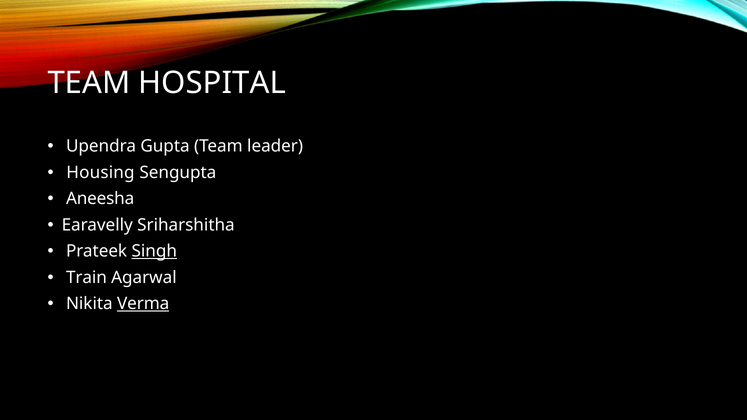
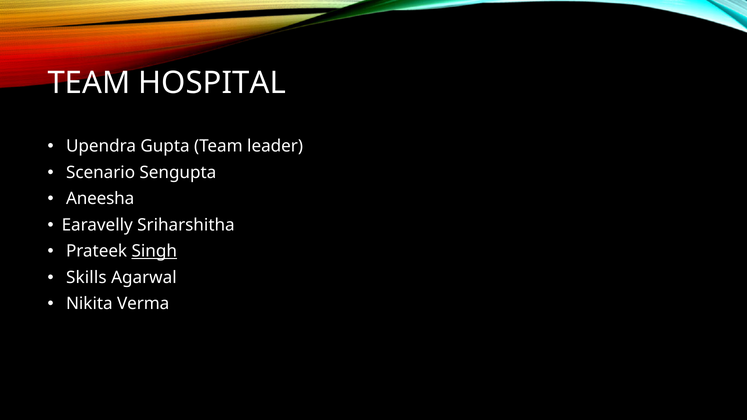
Housing: Housing -> Scenario
Train: Train -> Skills
Verma underline: present -> none
